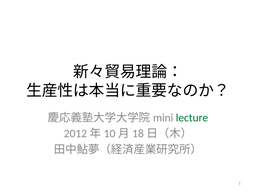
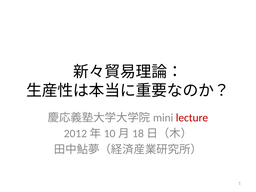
lecture colour: green -> red
